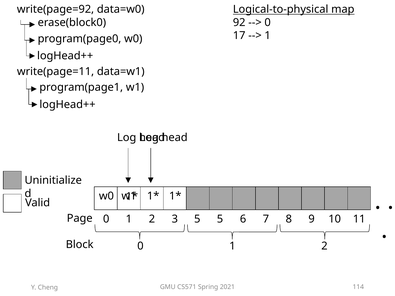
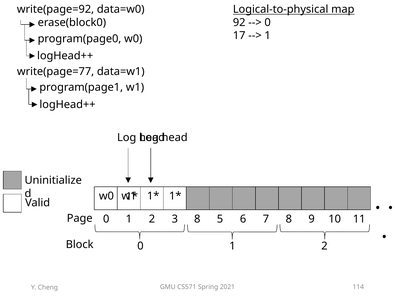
write(page=11: write(page=11 -> write(page=77
3 5: 5 -> 8
